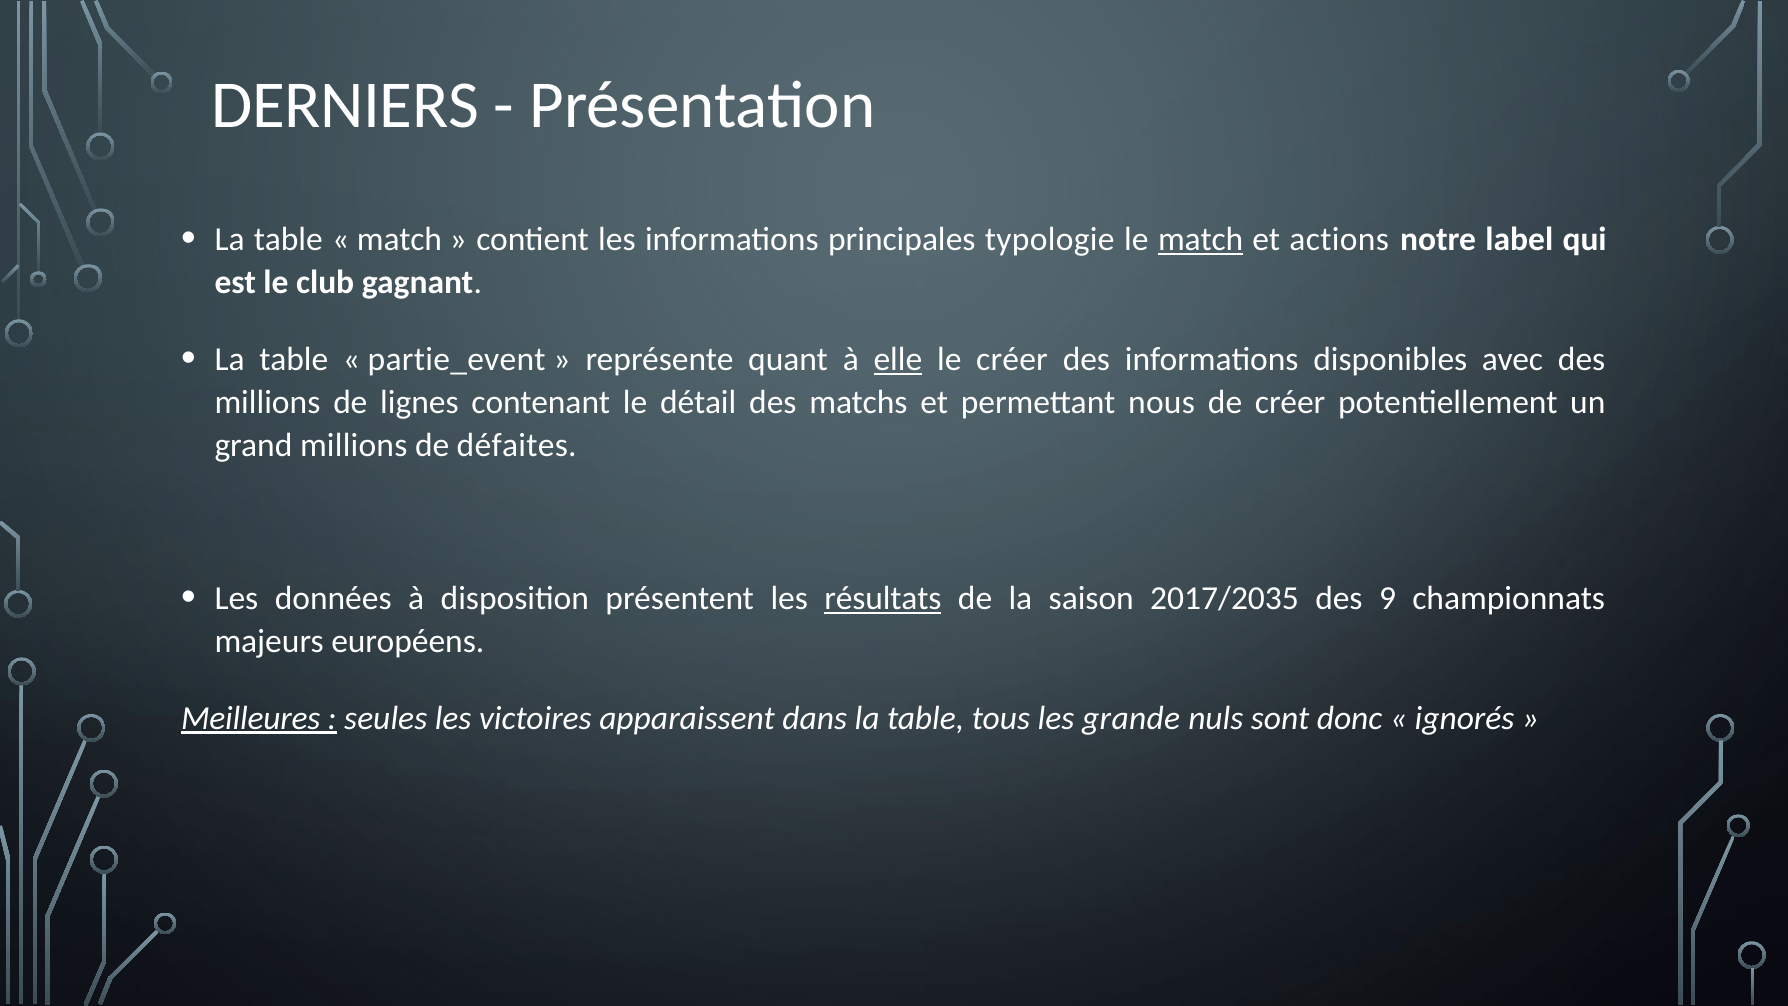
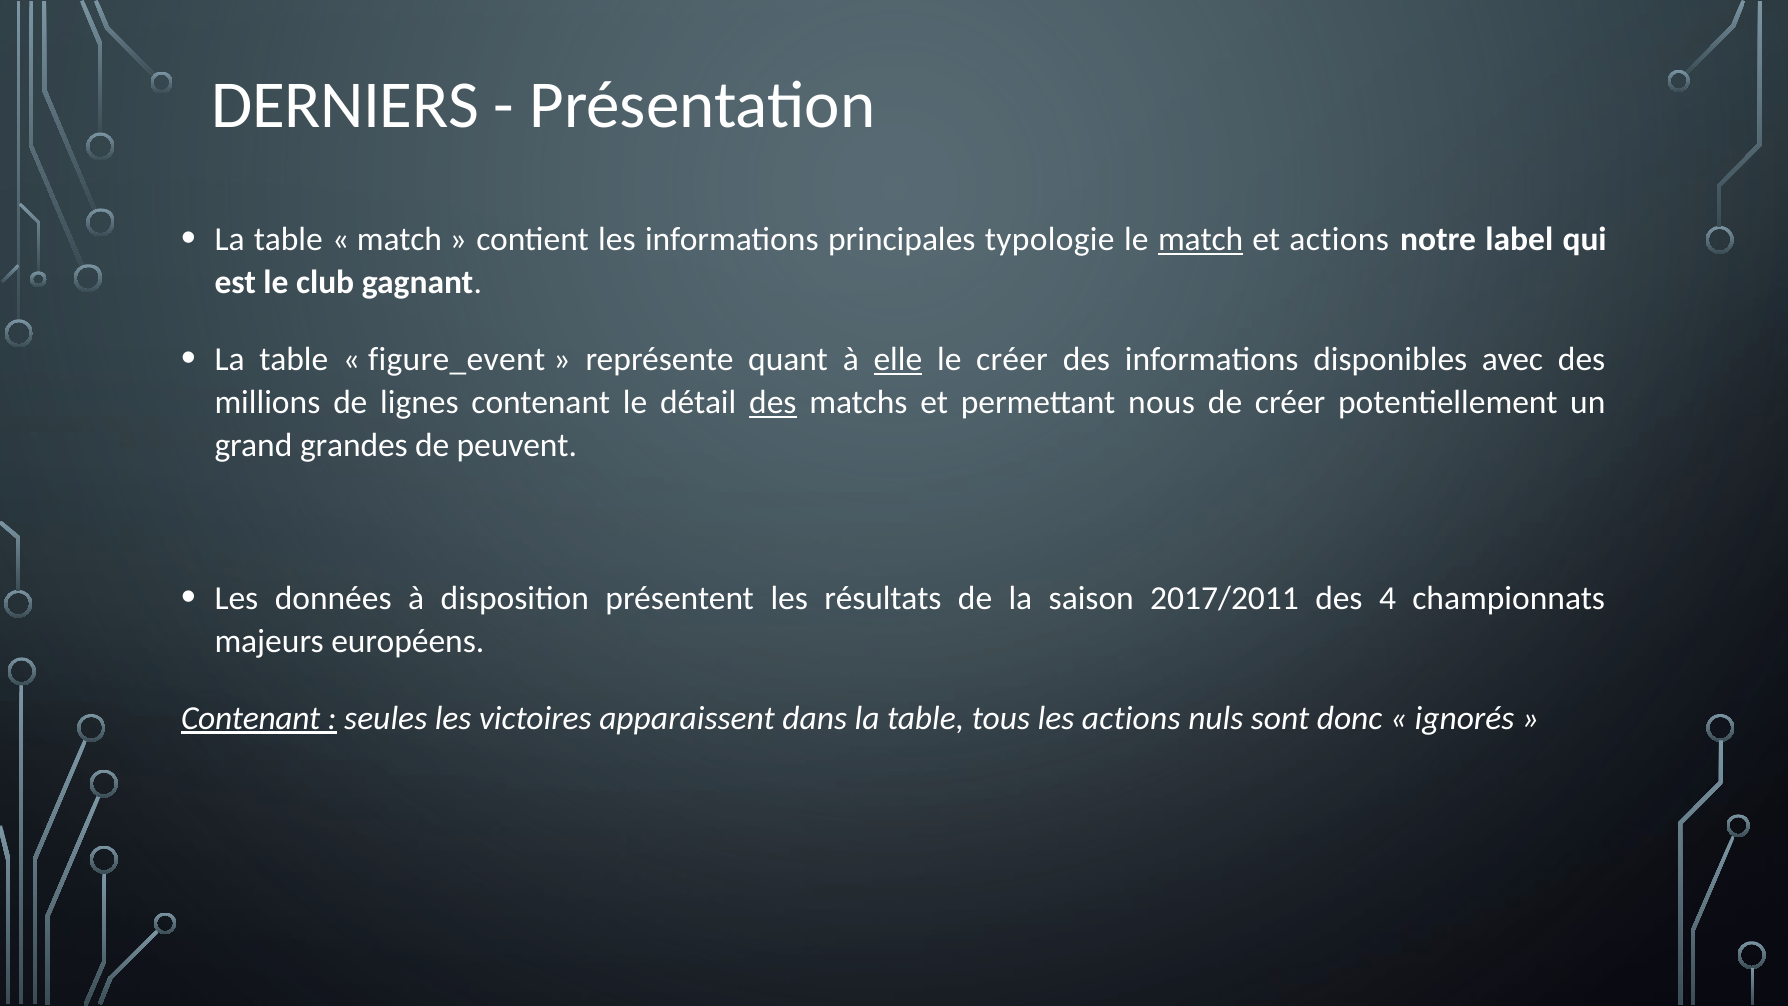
partie_event: partie_event -> figure_event
des at (773, 402) underline: none -> present
grand millions: millions -> grandes
défaites: défaites -> peuvent
résultats underline: present -> none
2017/2035: 2017/2035 -> 2017/2011
9: 9 -> 4
Meilleures at (251, 718): Meilleures -> Contenant
les grande: grande -> actions
